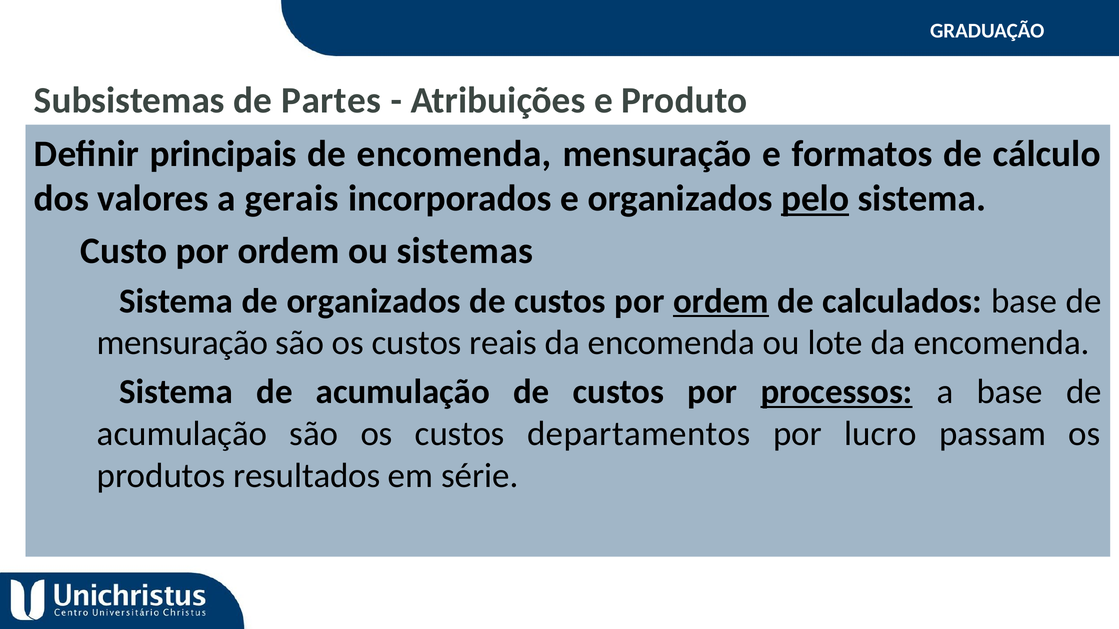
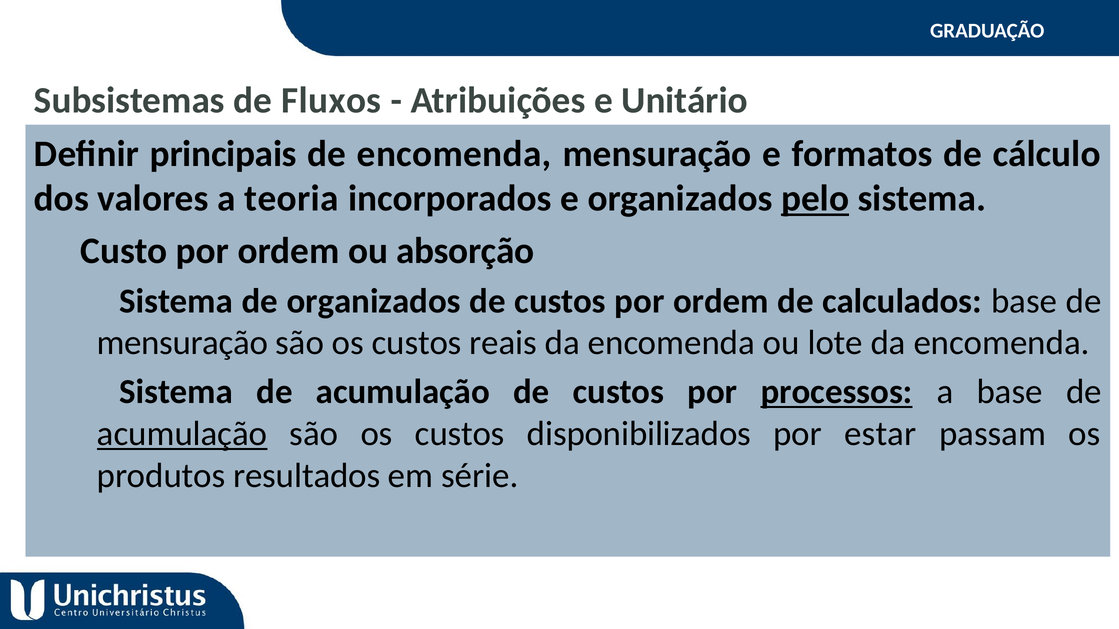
Partes: Partes -> Fluxos
Produto: Produto -> Unitário
gerais: gerais -> teoria
sistemas: sistemas -> absorção
ordem at (721, 301) underline: present -> none
acumulação at (182, 434) underline: none -> present
departamentos: departamentos -> disponibilizados
lucro: lucro -> estar
